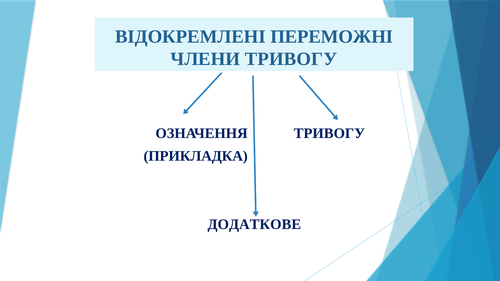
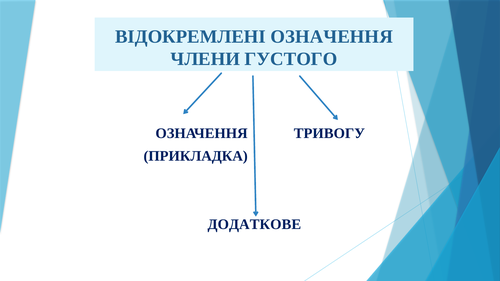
ВІДОКРЕМЛЕНІ ПЕРЕМОЖНІ: ПЕРЕМОЖНІ -> ОЗНАЧЕННЯ
ЧЛЕНИ ТРИВОГУ: ТРИВОГУ -> ГУСТОГО
